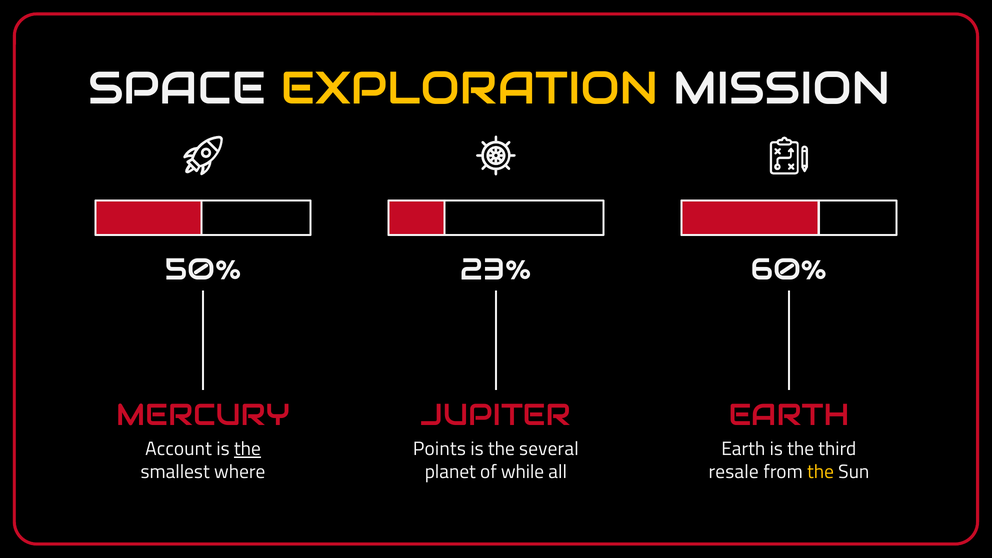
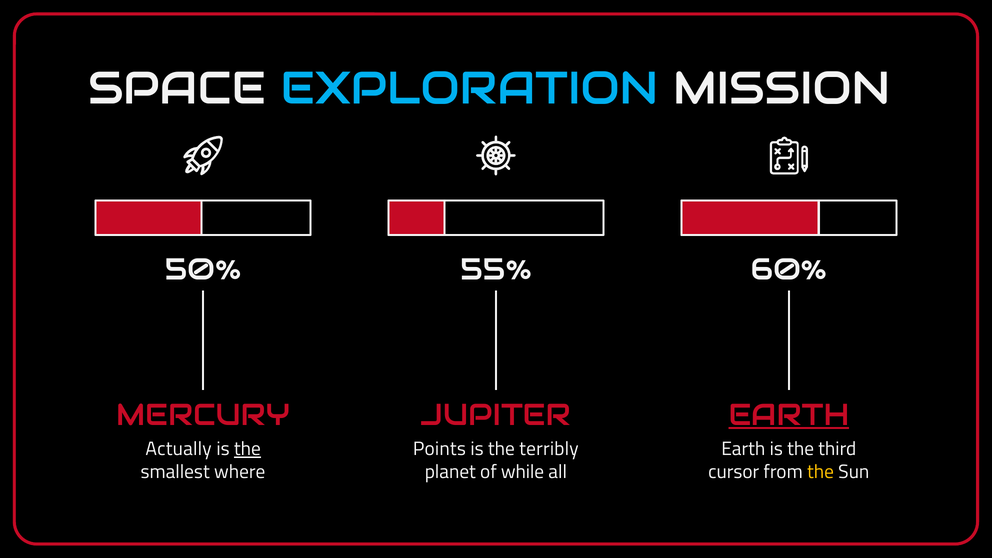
EXPLORATION colour: yellow -> light blue
23%: 23% -> 55%
EARTH at (789, 415) underline: none -> present
Account: Account -> Actually
several: several -> terribly
resale: resale -> cursor
